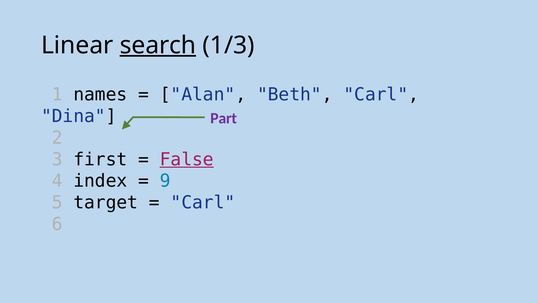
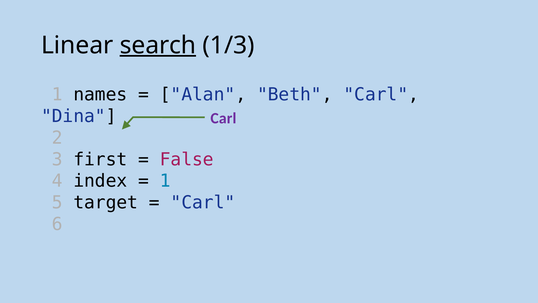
Part at (224, 118): Part -> Carl
False underline: present -> none
9 at (165, 181): 9 -> 1
